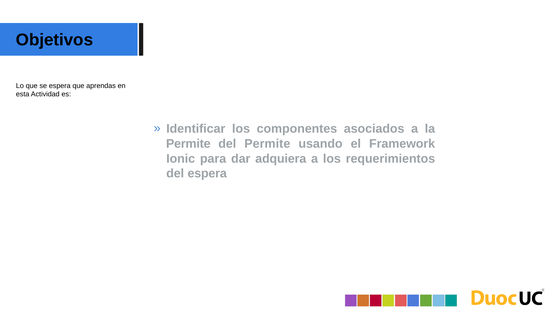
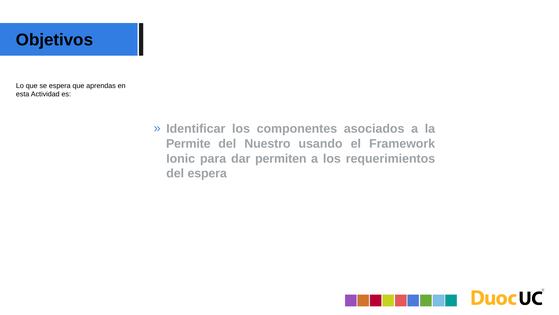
del Permite: Permite -> Nuestro
adquiera: adquiera -> permiten
